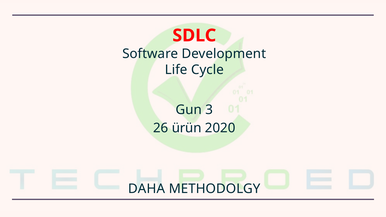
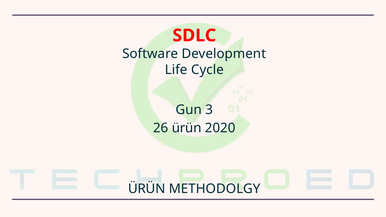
DAHA at (147, 189): DAHA -> ÜRÜN
